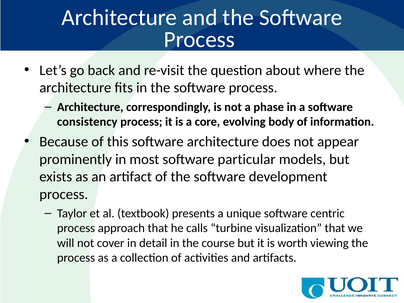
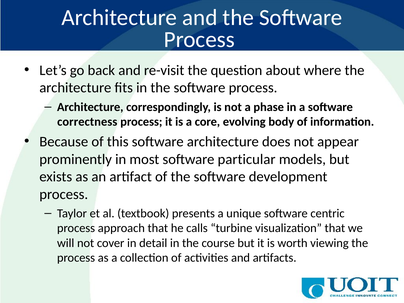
consistency: consistency -> correctness
